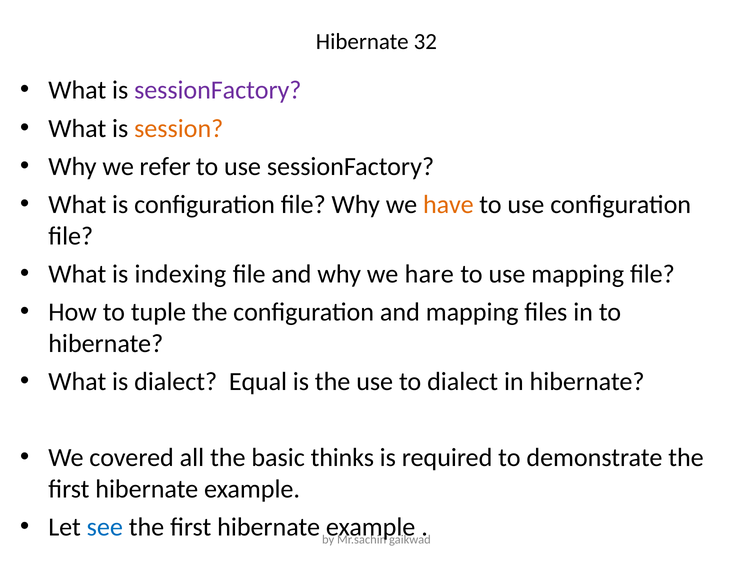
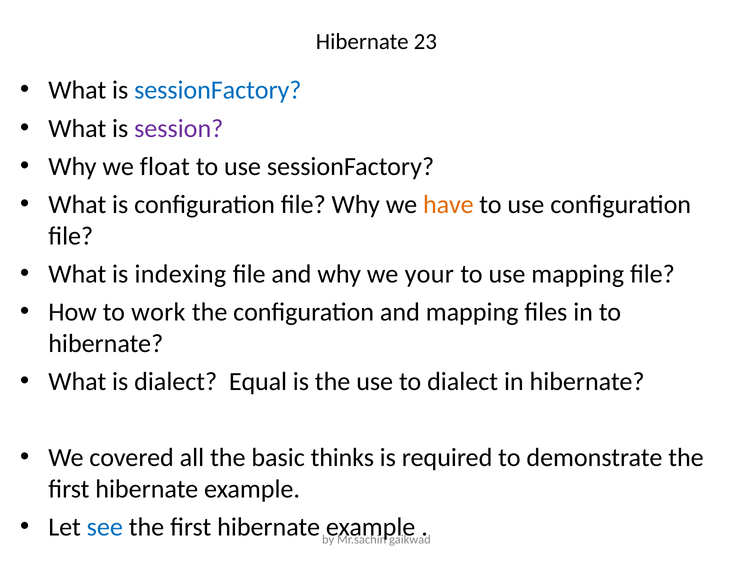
32: 32 -> 23
sessionFactory at (218, 90) colour: purple -> blue
session colour: orange -> purple
refer: refer -> float
hare: hare -> your
tuple: tuple -> work
